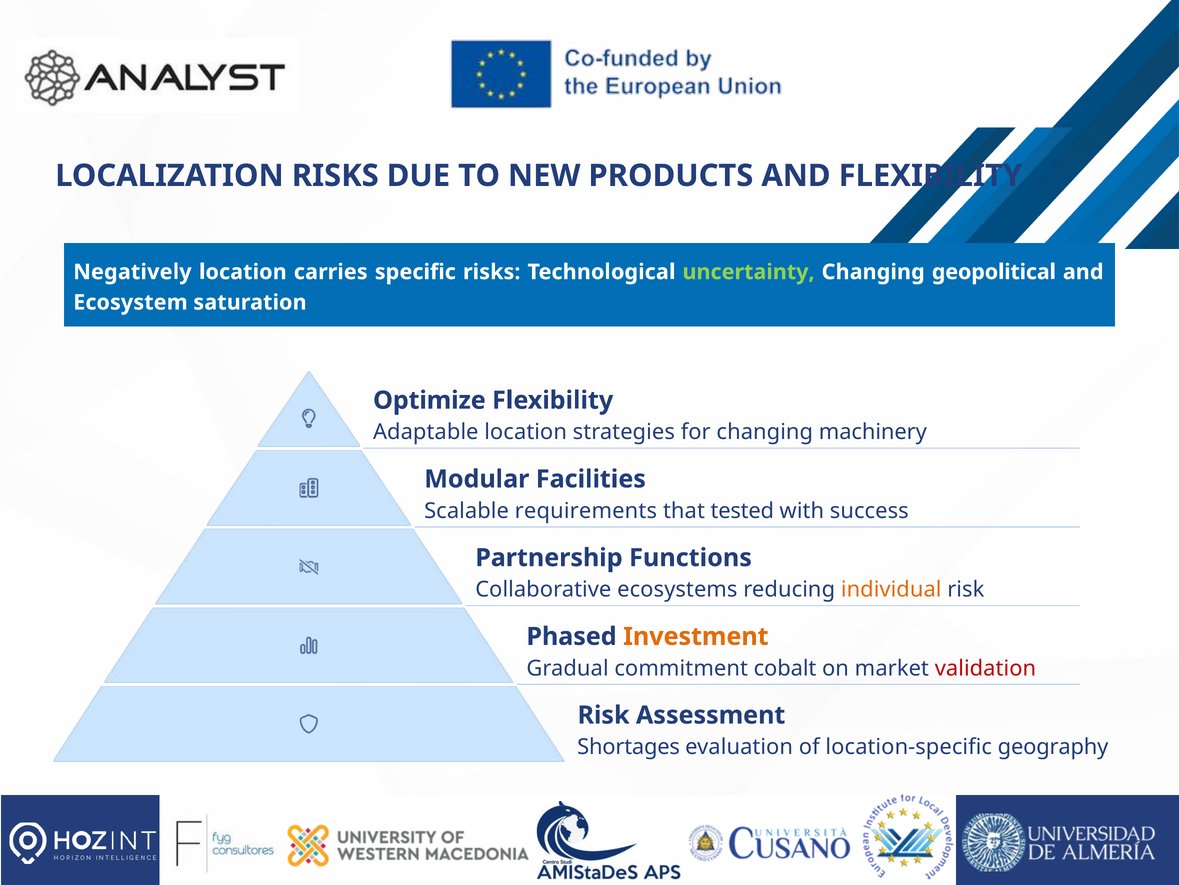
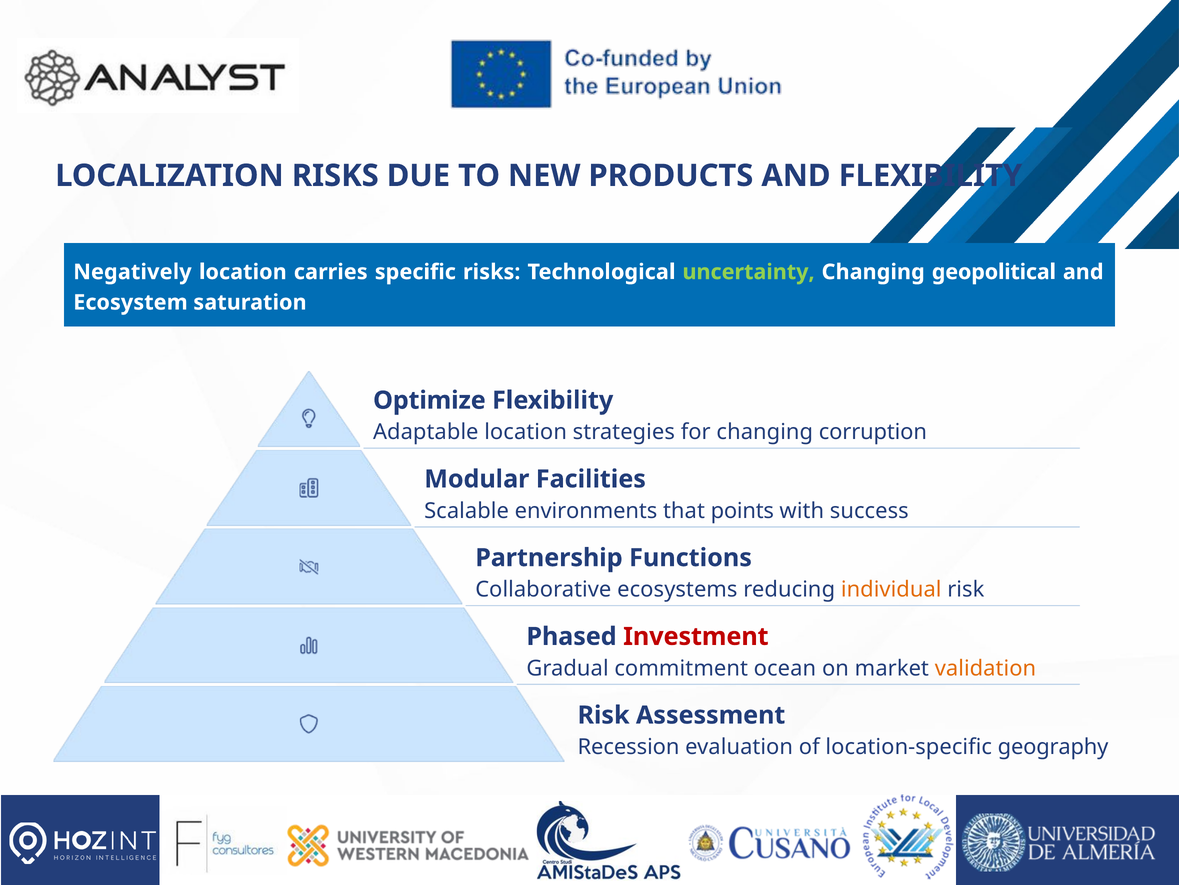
machinery: machinery -> corruption
requirements: requirements -> environments
tested: tested -> points
Investment colour: orange -> red
cobalt: cobalt -> ocean
validation colour: red -> orange
Shortages: Shortages -> Recession
